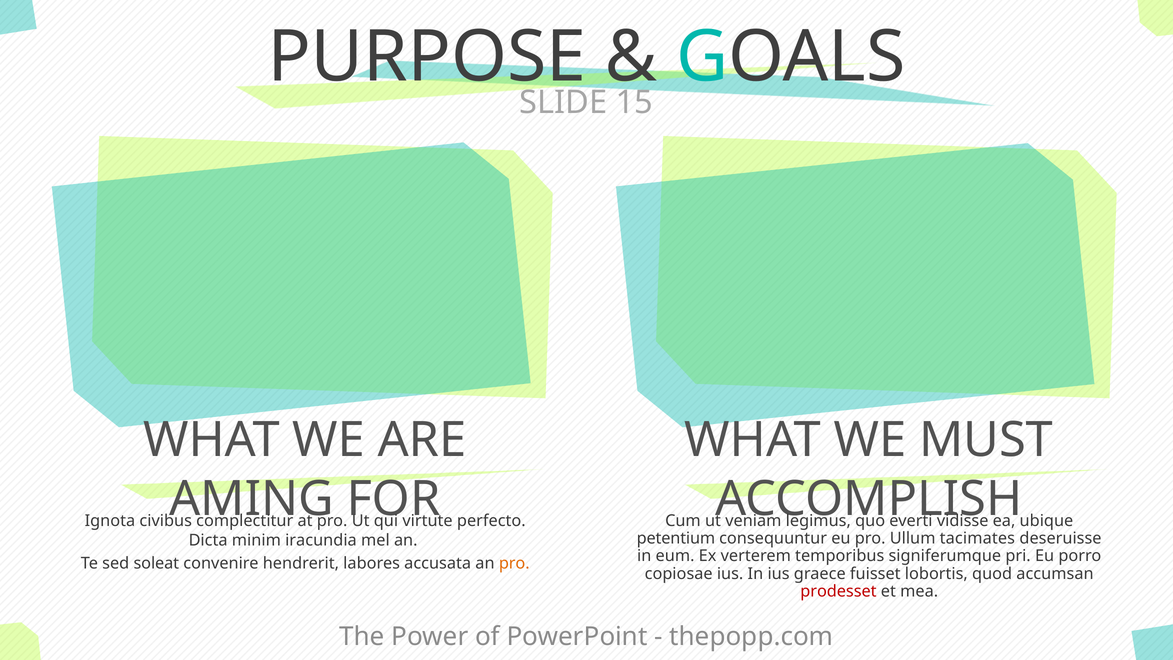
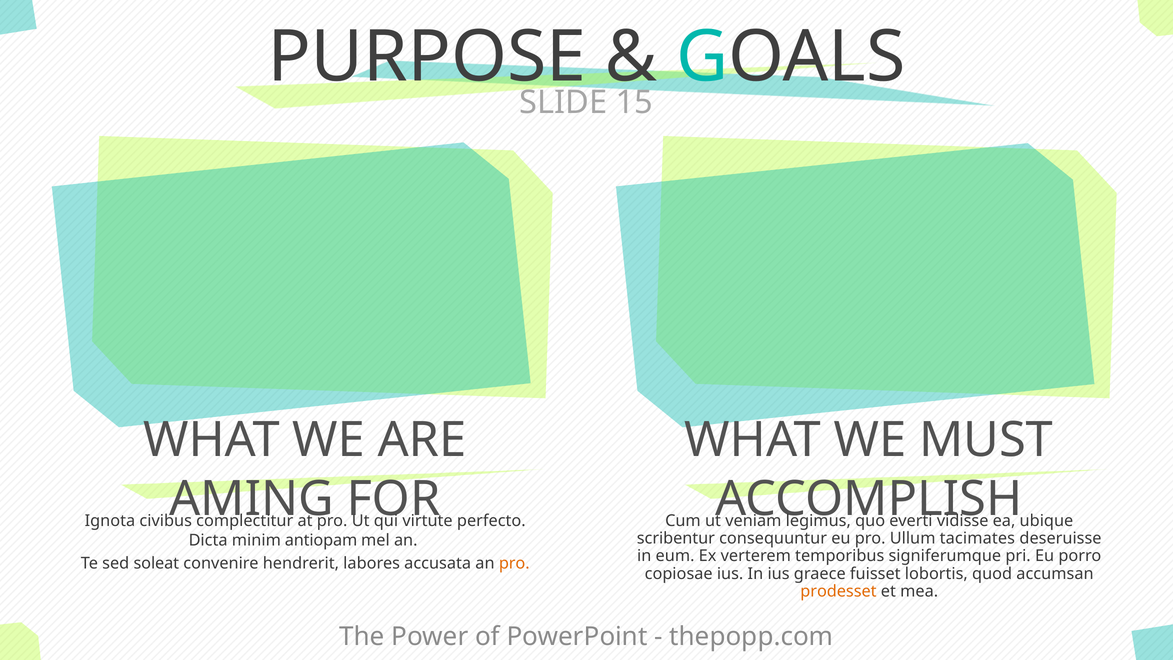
petentium: petentium -> scribentur
iracundia: iracundia -> antiopam
prodesset colour: red -> orange
